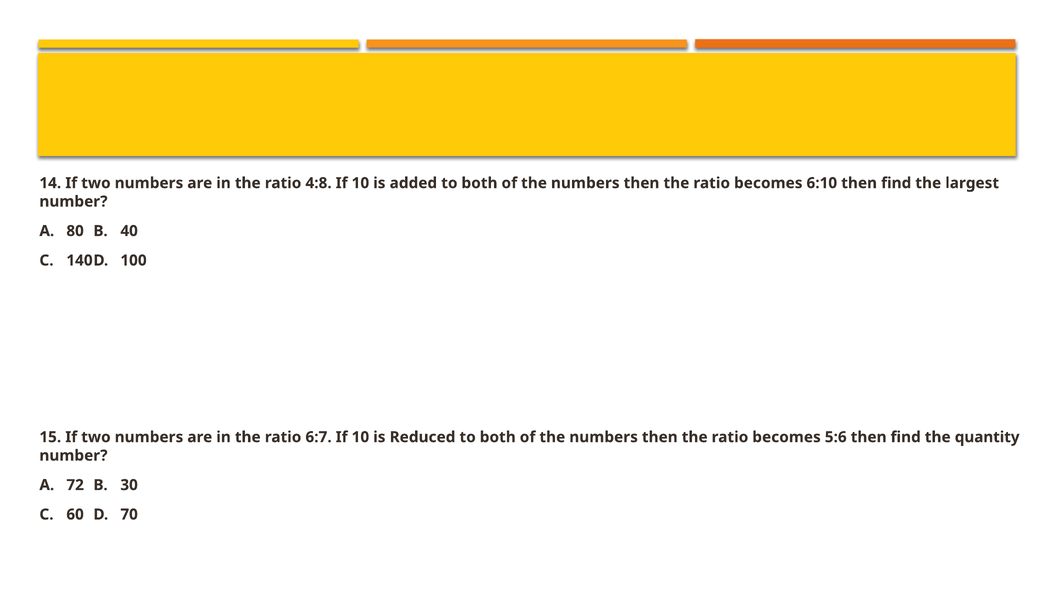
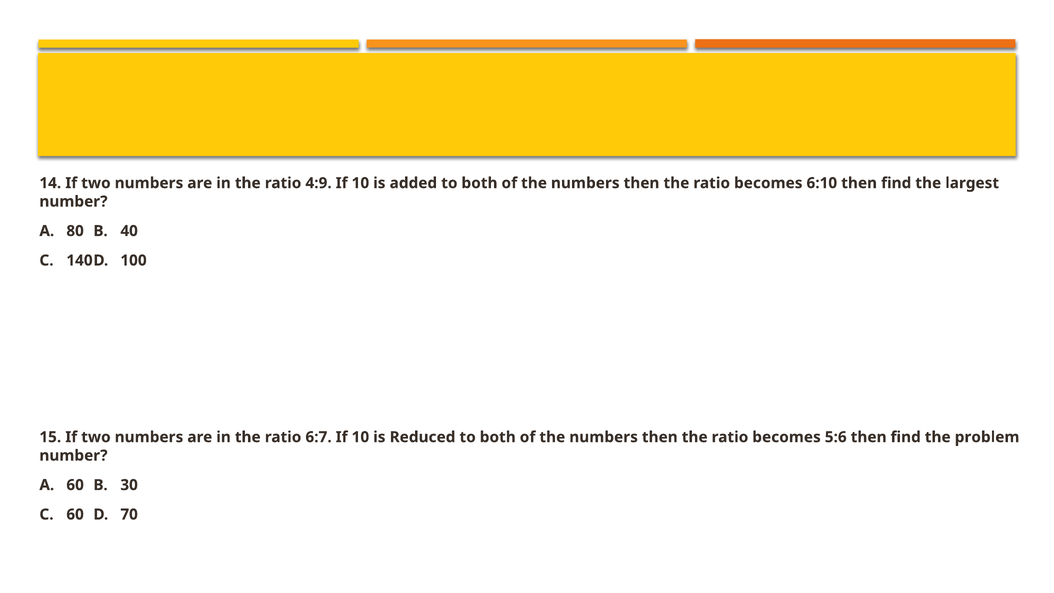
4:8: 4:8 -> 4:9
quantity: quantity -> problem
A 72: 72 -> 60
